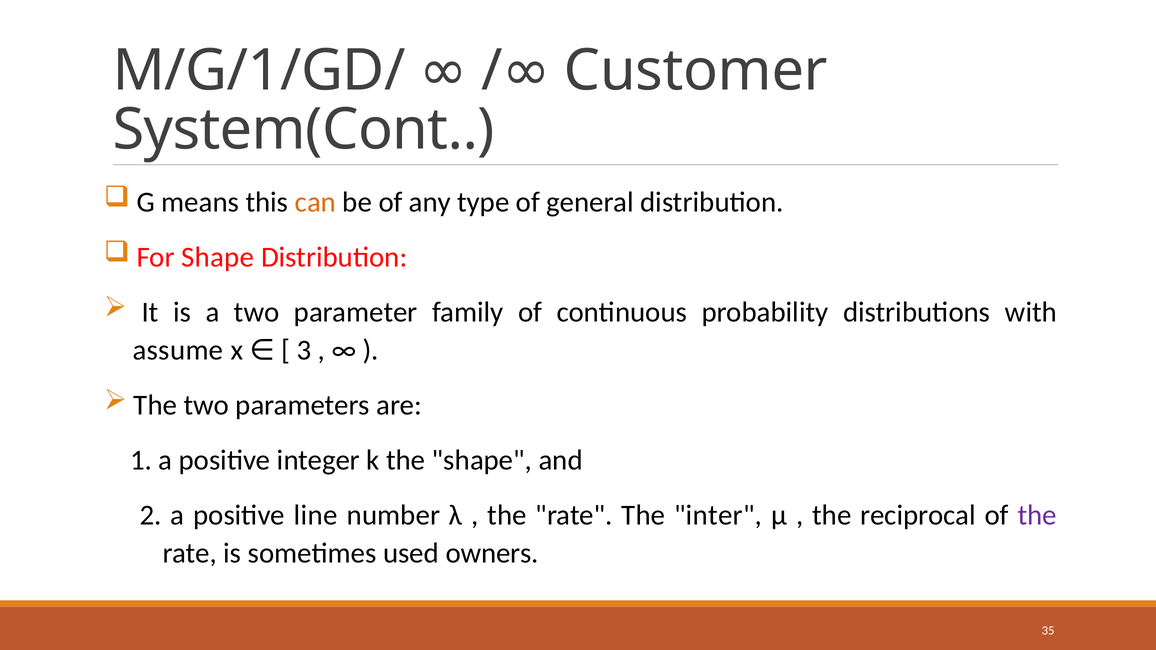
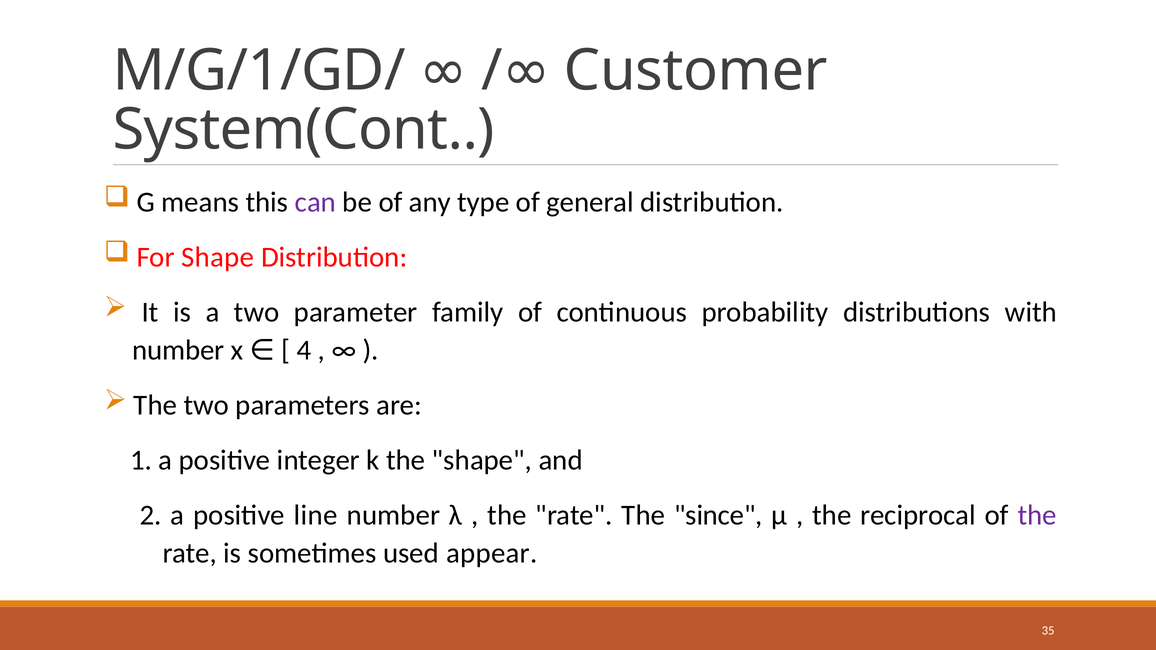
can colour: orange -> purple
assume at (178, 350): assume -> number
3: 3 -> 4
inter: inter -> since
owners: owners -> appear
